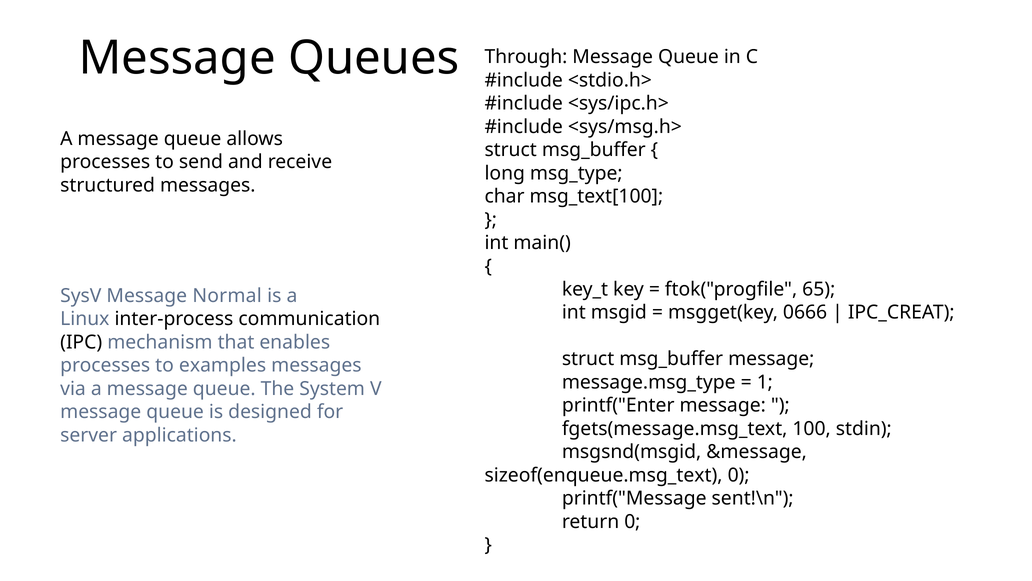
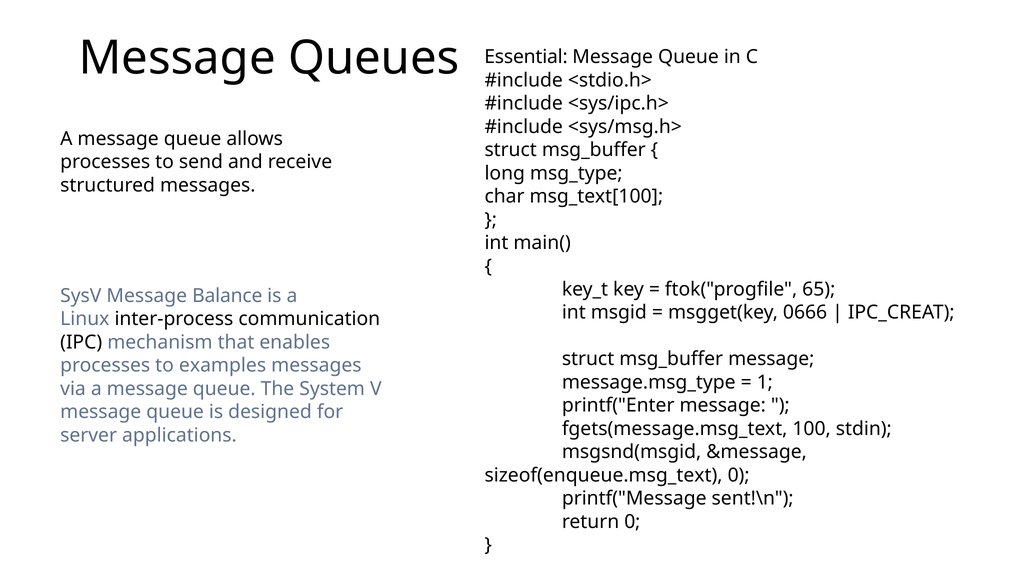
Through: Through -> Essential
Normal: Normal -> Balance
